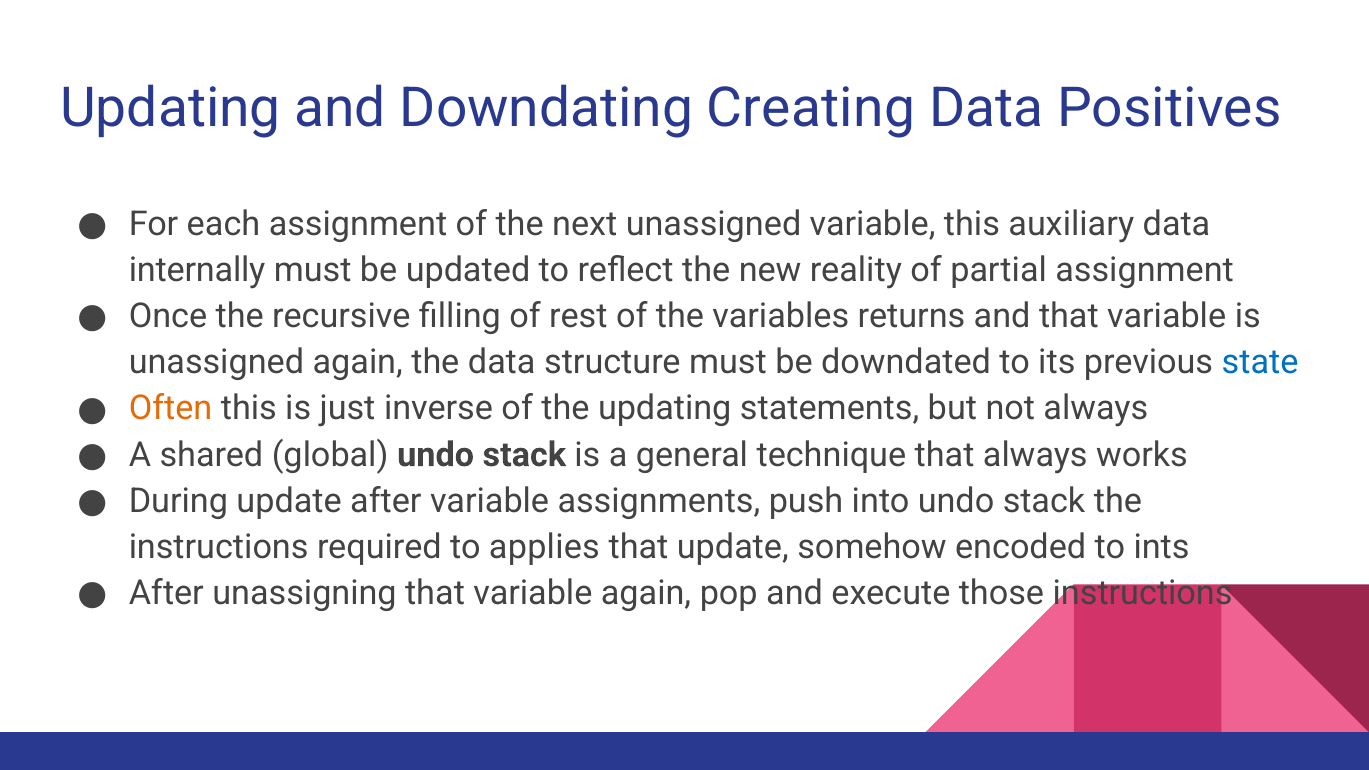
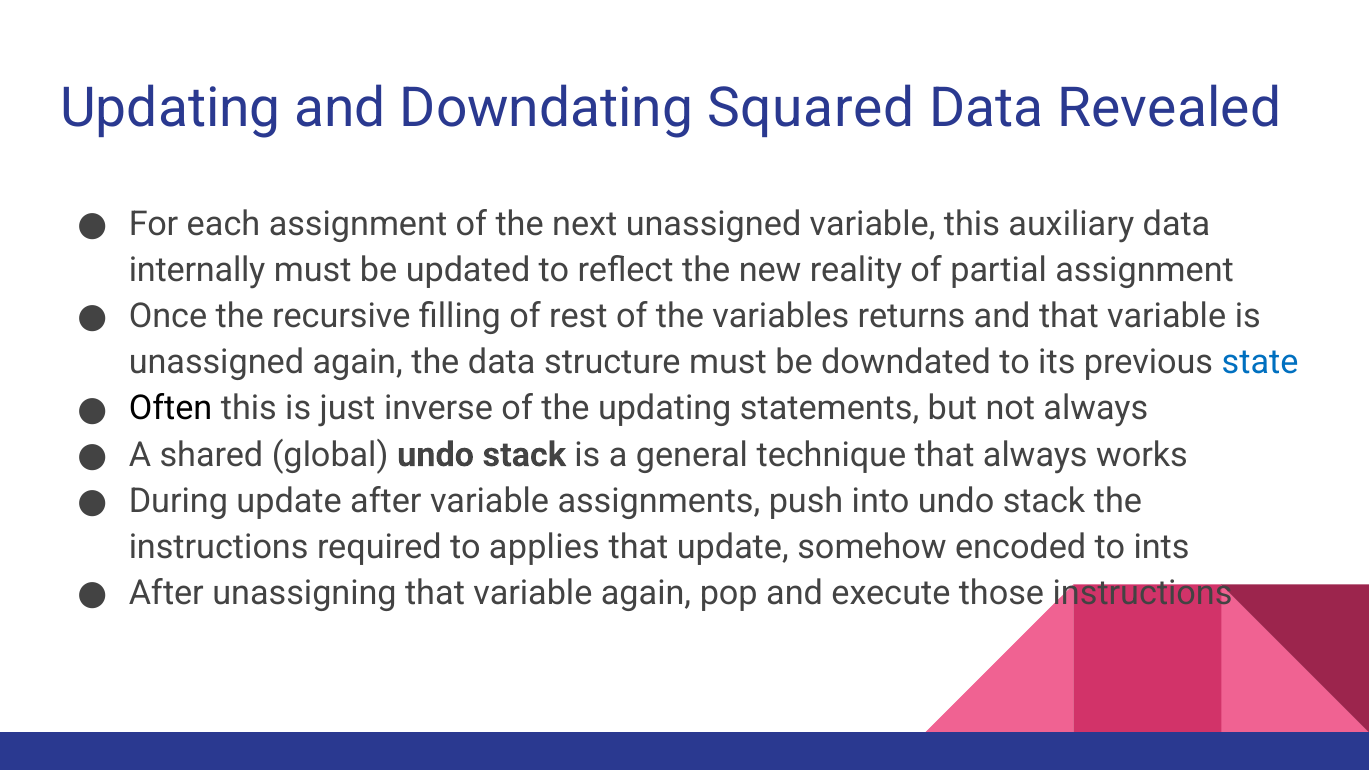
Creating: Creating -> Squared
Positives: Positives -> Revealed
Often colour: orange -> black
